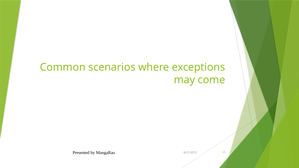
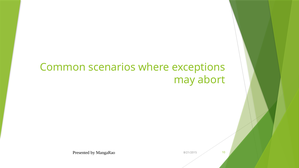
come: come -> abort
